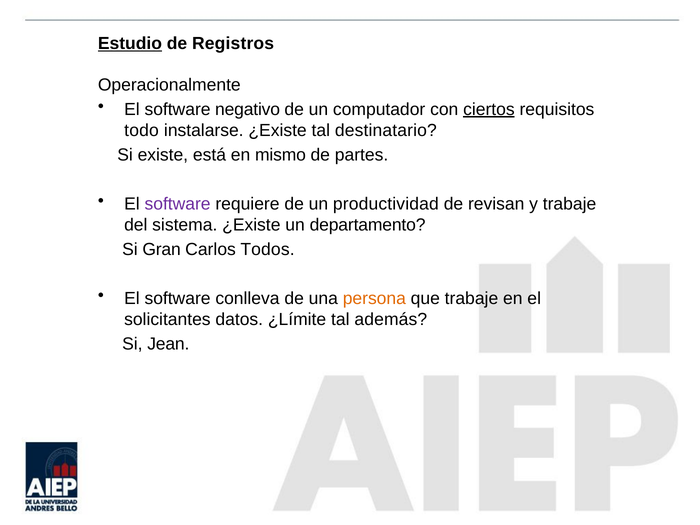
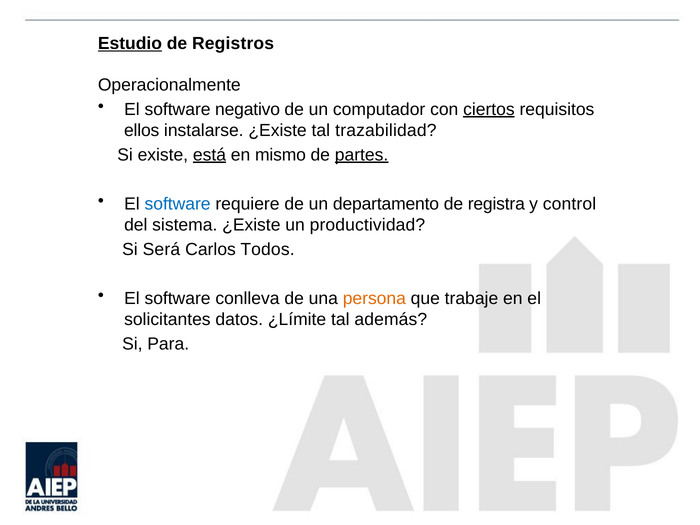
todo: todo -> ellos
destinatario: destinatario -> trazabilidad
está underline: none -> present
partes underline: none -> present
software at (178, 204) colour: purple -> blue
productividad: productividad -> departamento
revisan: revisan -> registra
y trabaje: trabaje -> control
departamento: departamento -> productividad
Gran: Gran -> Será
Jean: Jean -> Para
